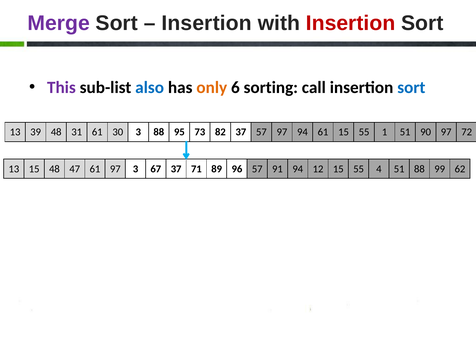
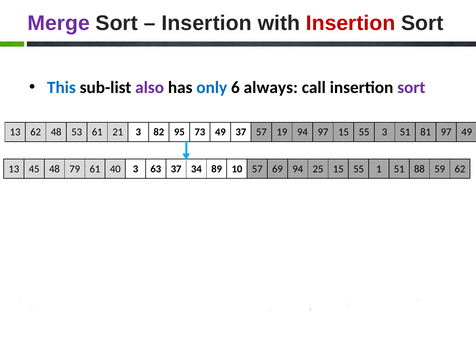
This colour: purple -> blue
also colour: blue -> purple
only colour: orange -> blue
sorting: sorting -> always
sort at (411, 87) colour: blue -> purple
13 39: 39 -> 62
31: 31 -> 53
30: 30 -> 21
3 88: 88 -> 82
73 82: 82 -> 49
57 97: 97 -> 19
94 61: 61 -> 97
55 1: 1 -> 3
90: 90 -> 81
97 72: 72 -> 49
13 15: 15 -> 45
47: 47 -> 79
61 97: 97 -> 40
67: 67 -> 63
71: 71 -> 34
96: 96 -> 10
91: 91 -> 69
12: 12 -> 25
4: 4 -> 1
99: 99 -> 59
